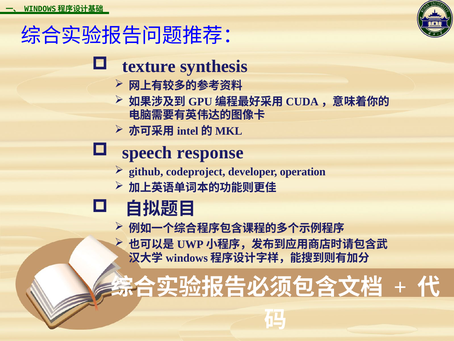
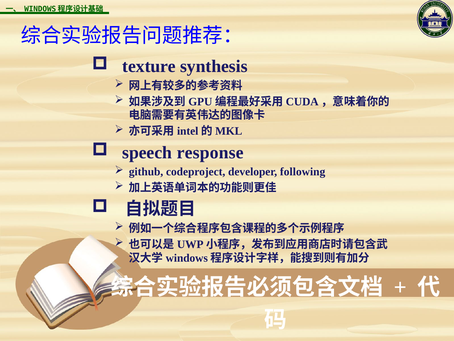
operation: operation -> following
